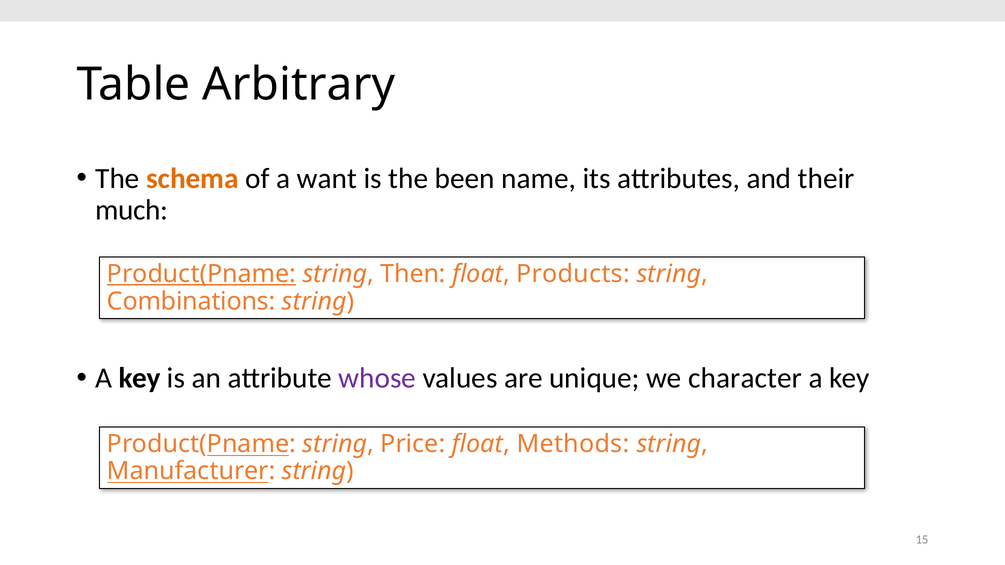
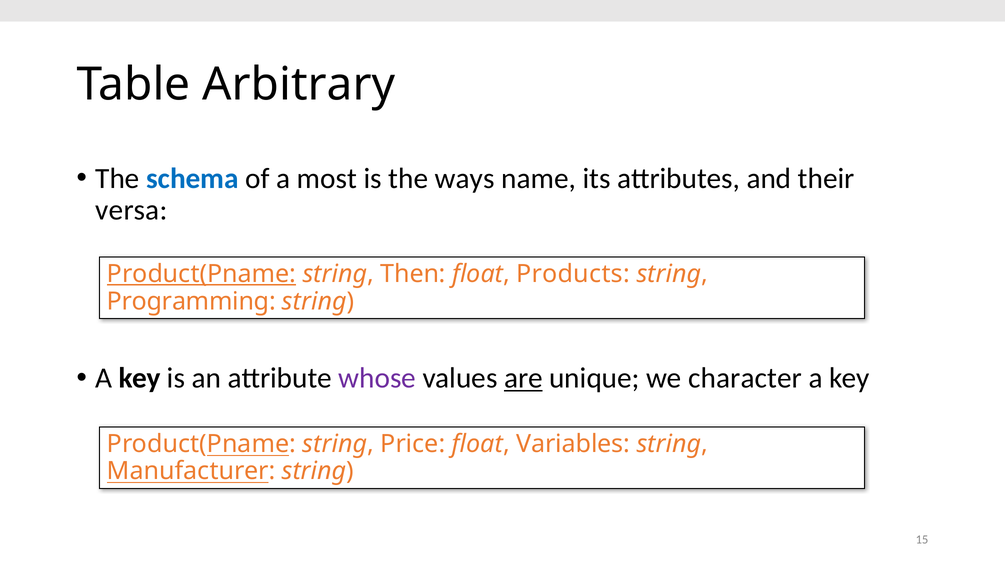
schema colour: orange -> blue
want: want -> most
been: been -> ways
much: much -> versa
Combinations: Combinations -> Programming
are underline: none -> present
Methods: Methods -> Variables
